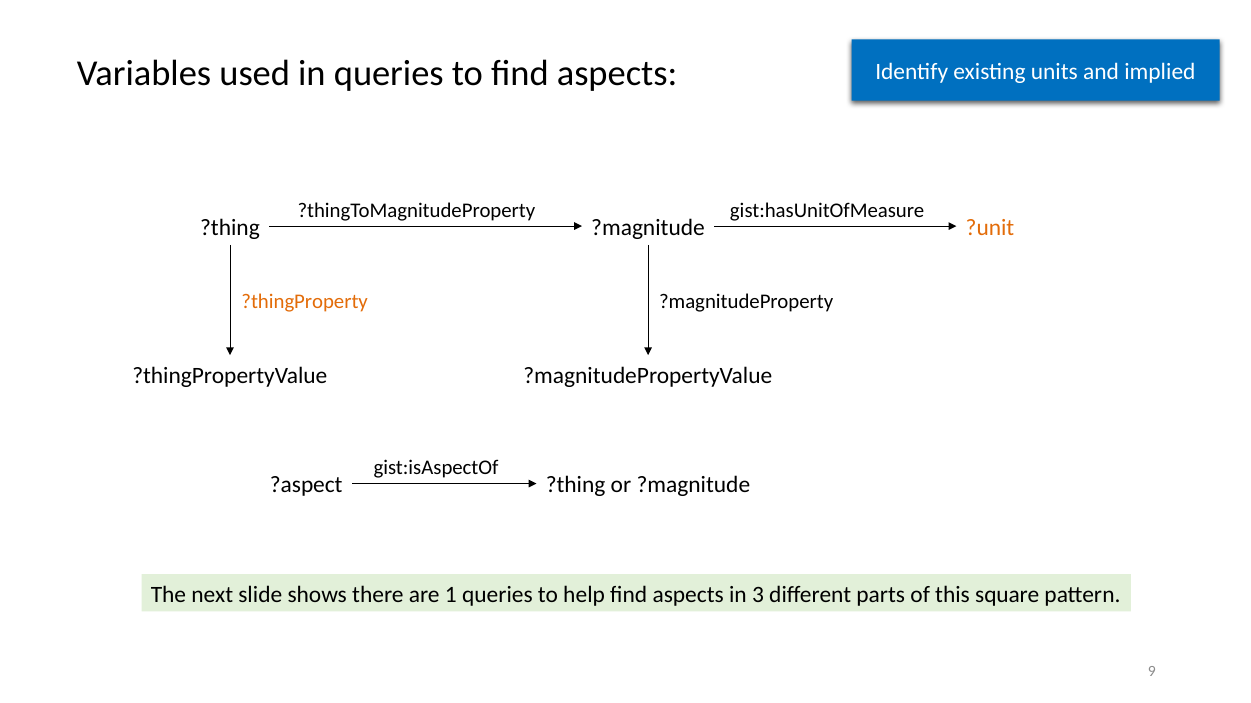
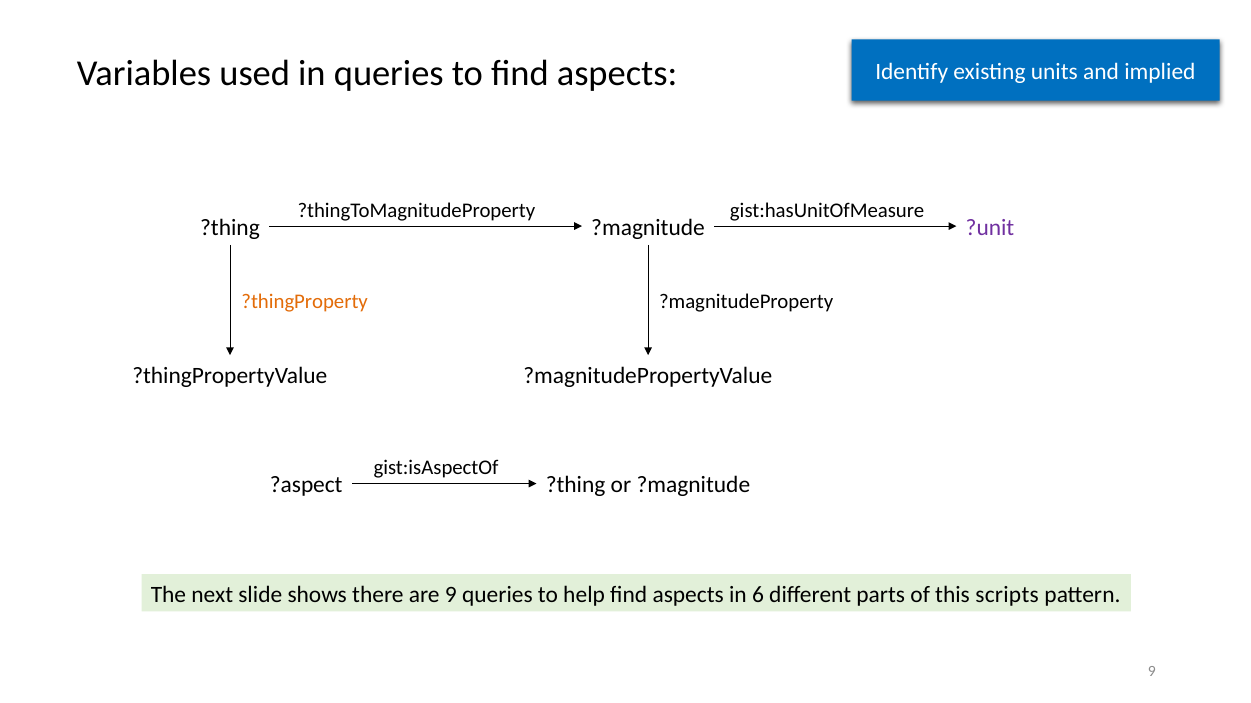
?unit colour: orange -> purple
are 1: 1 -> 9
3: 3 -> 6
square: square -> scripts
